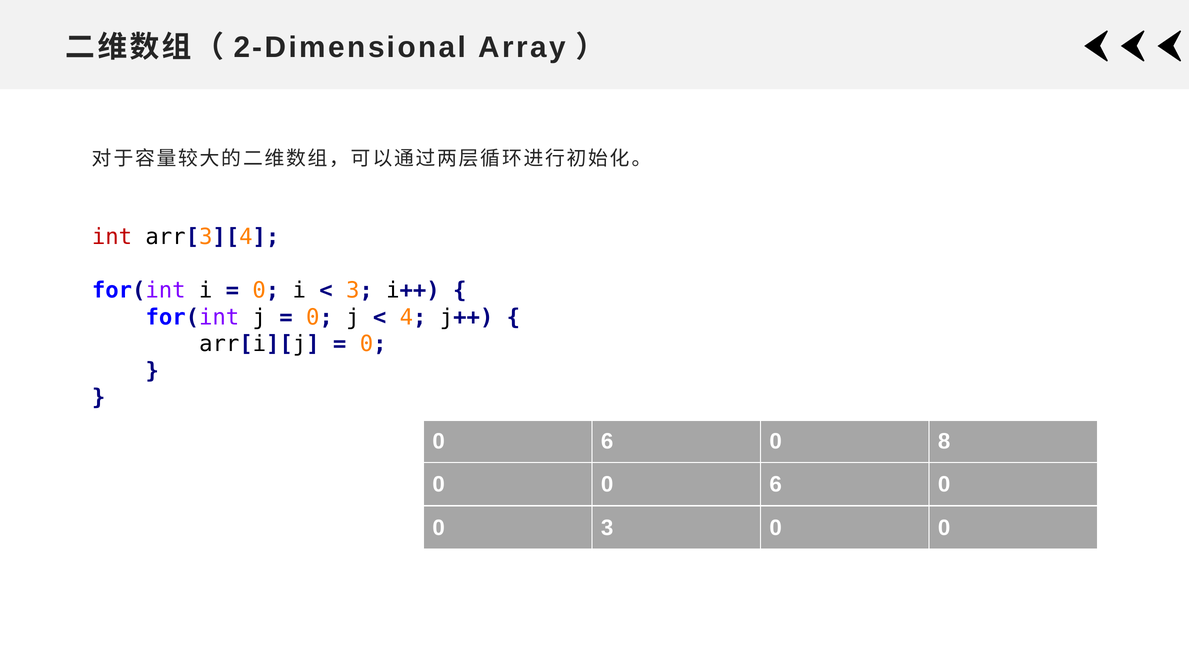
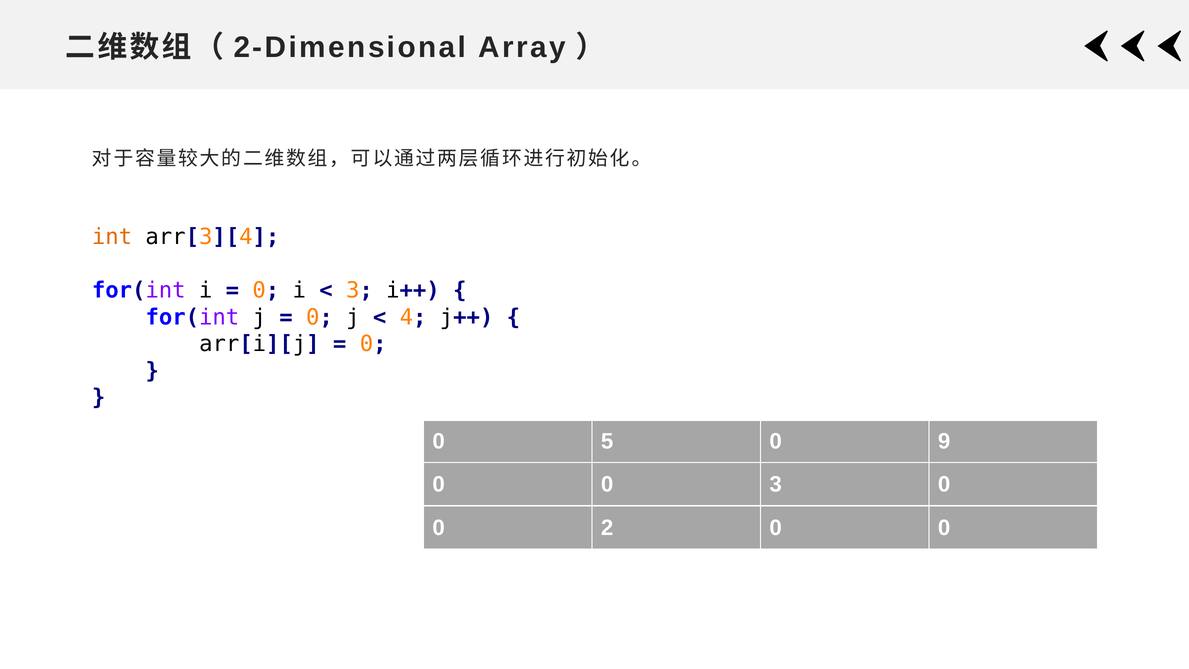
int colour: red -> orange
6 at (607, 441): 6 -> 5
8: 8 -> 9
0 0 6: 6 -> 3
0 3: 3 -> 2
